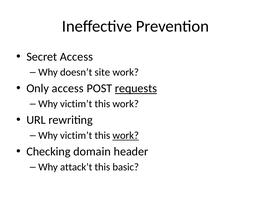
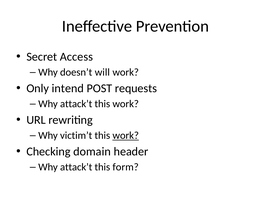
site: site -> will
Only access: access -> intend
requests underline: present -> none
victim’t at (76, 104): victim’t -> attack’t
basic: basic -> form
